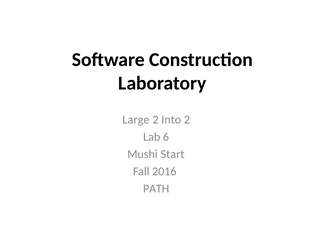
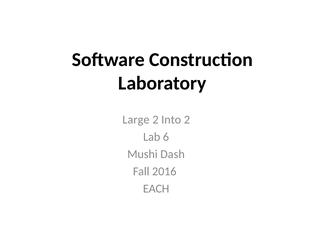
Start: Start -> Dash
PATH: PATH -> EACH
